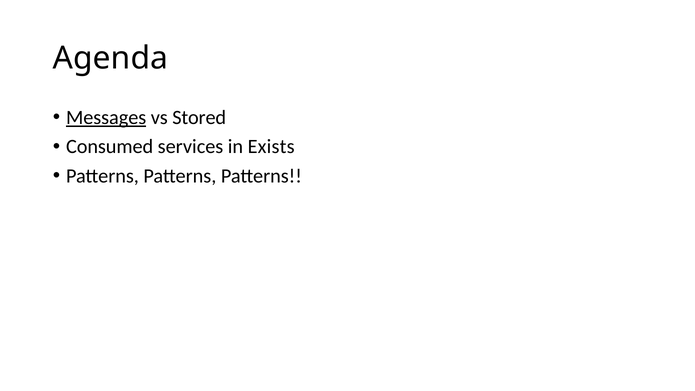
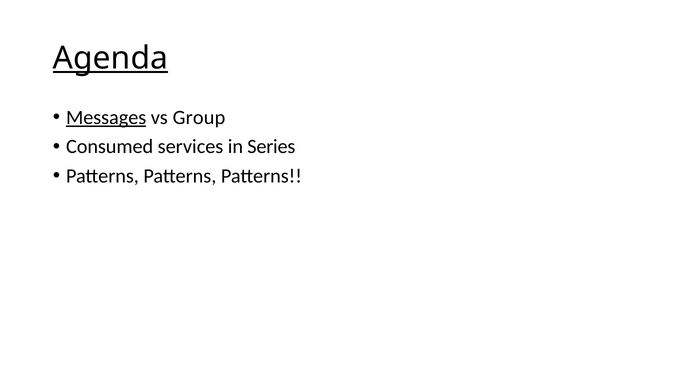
Agenda underline: none -> present
Stored: Stored -> Group
Exists: Exists -> Series
